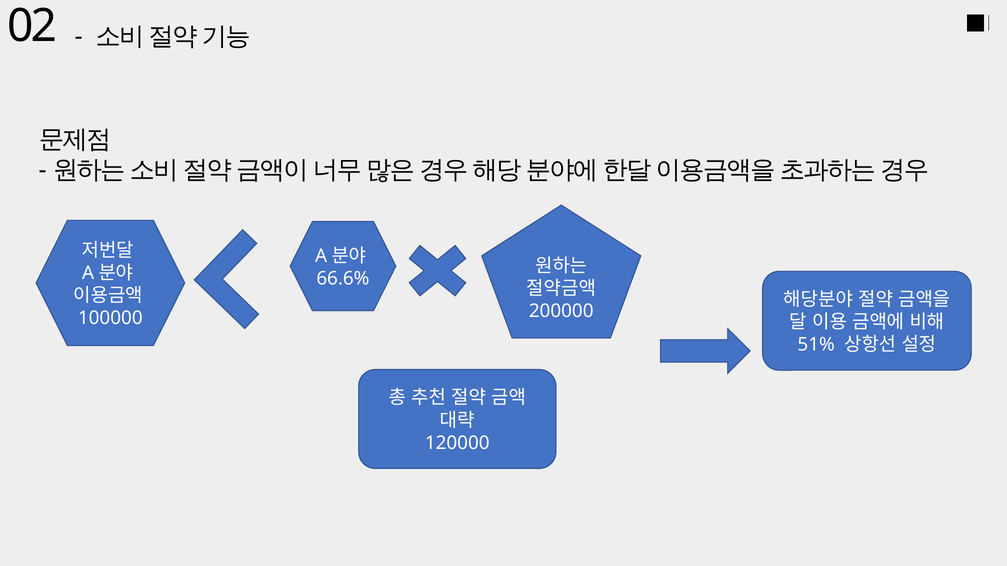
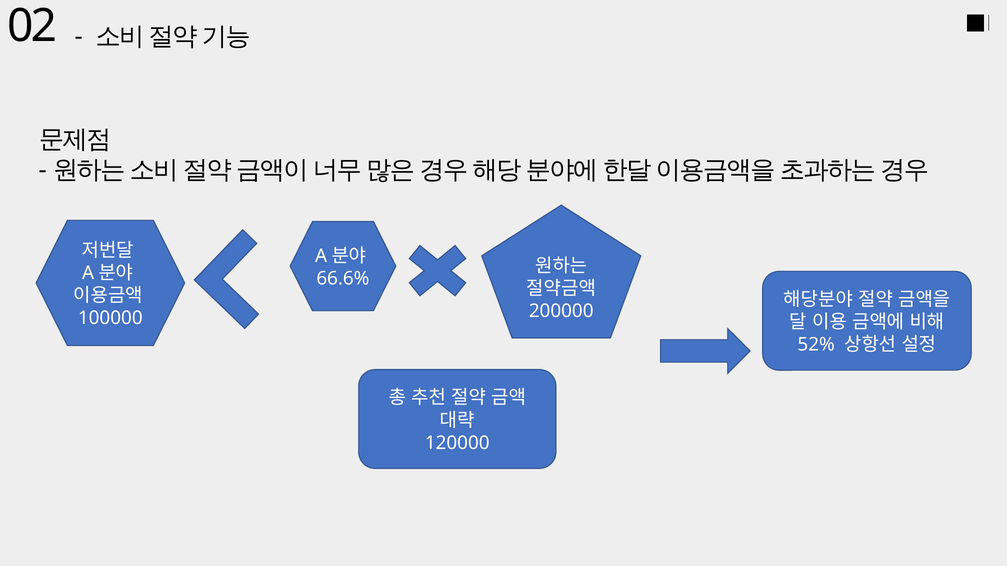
51%: 51% -> 52%
